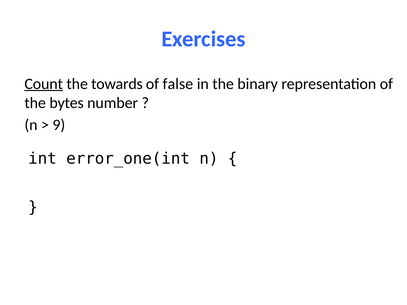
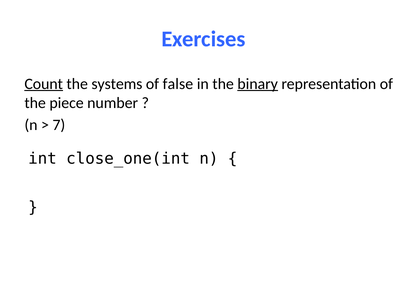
towards: towards -> systems
binary underline: none -> present
bytes: bytes -> piece
9: 9 -> 7
error_one(int: error_one(int -> close_one(int
